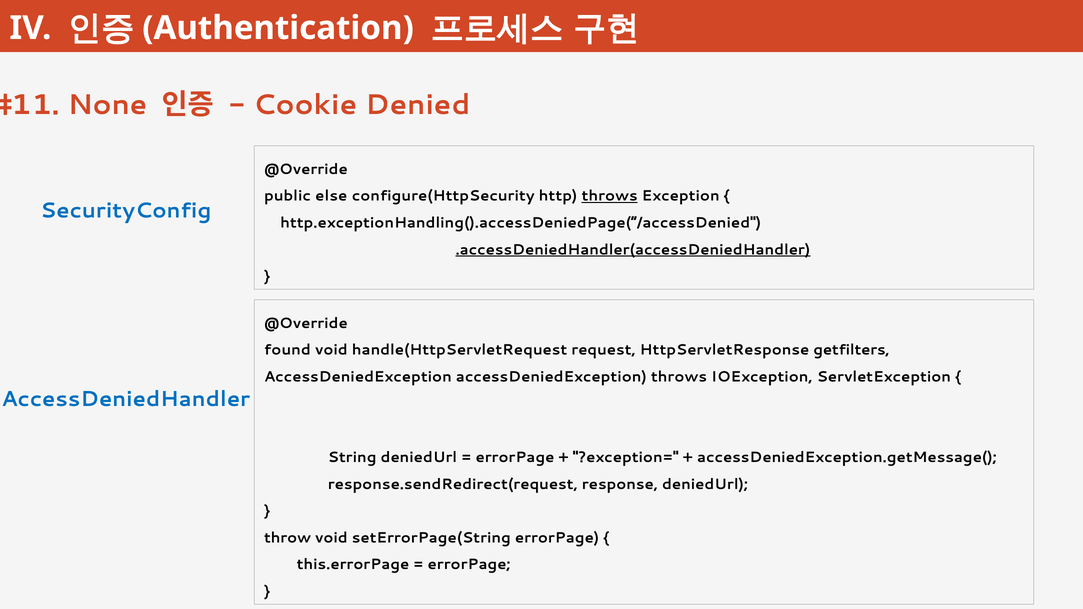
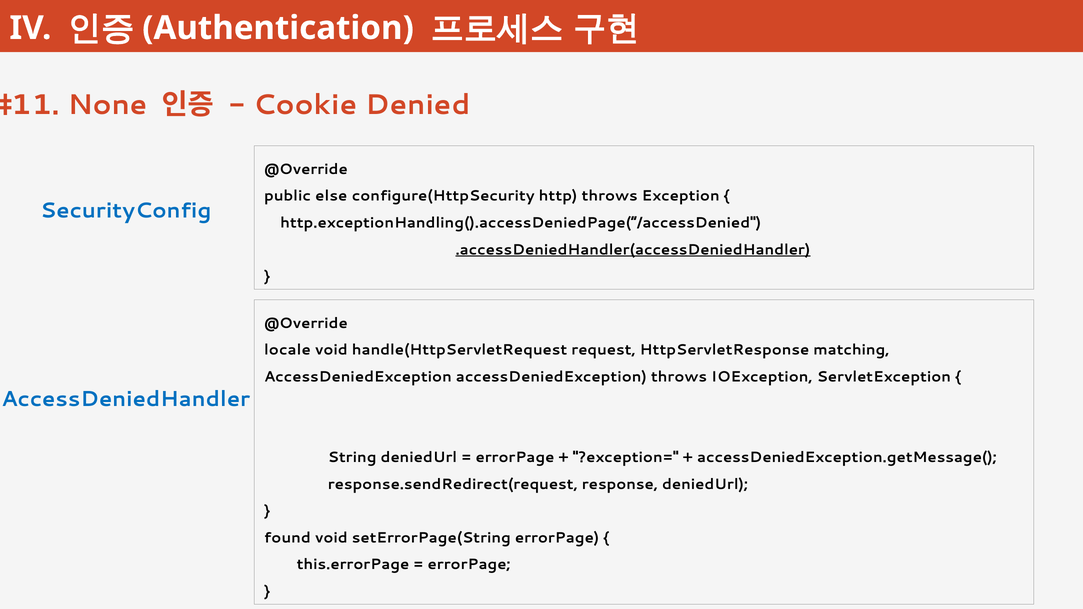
throws at (610, 196) underline: present -> none
found: found -> locale
getfilters: getfilters -> matching
throw: throw -> found
